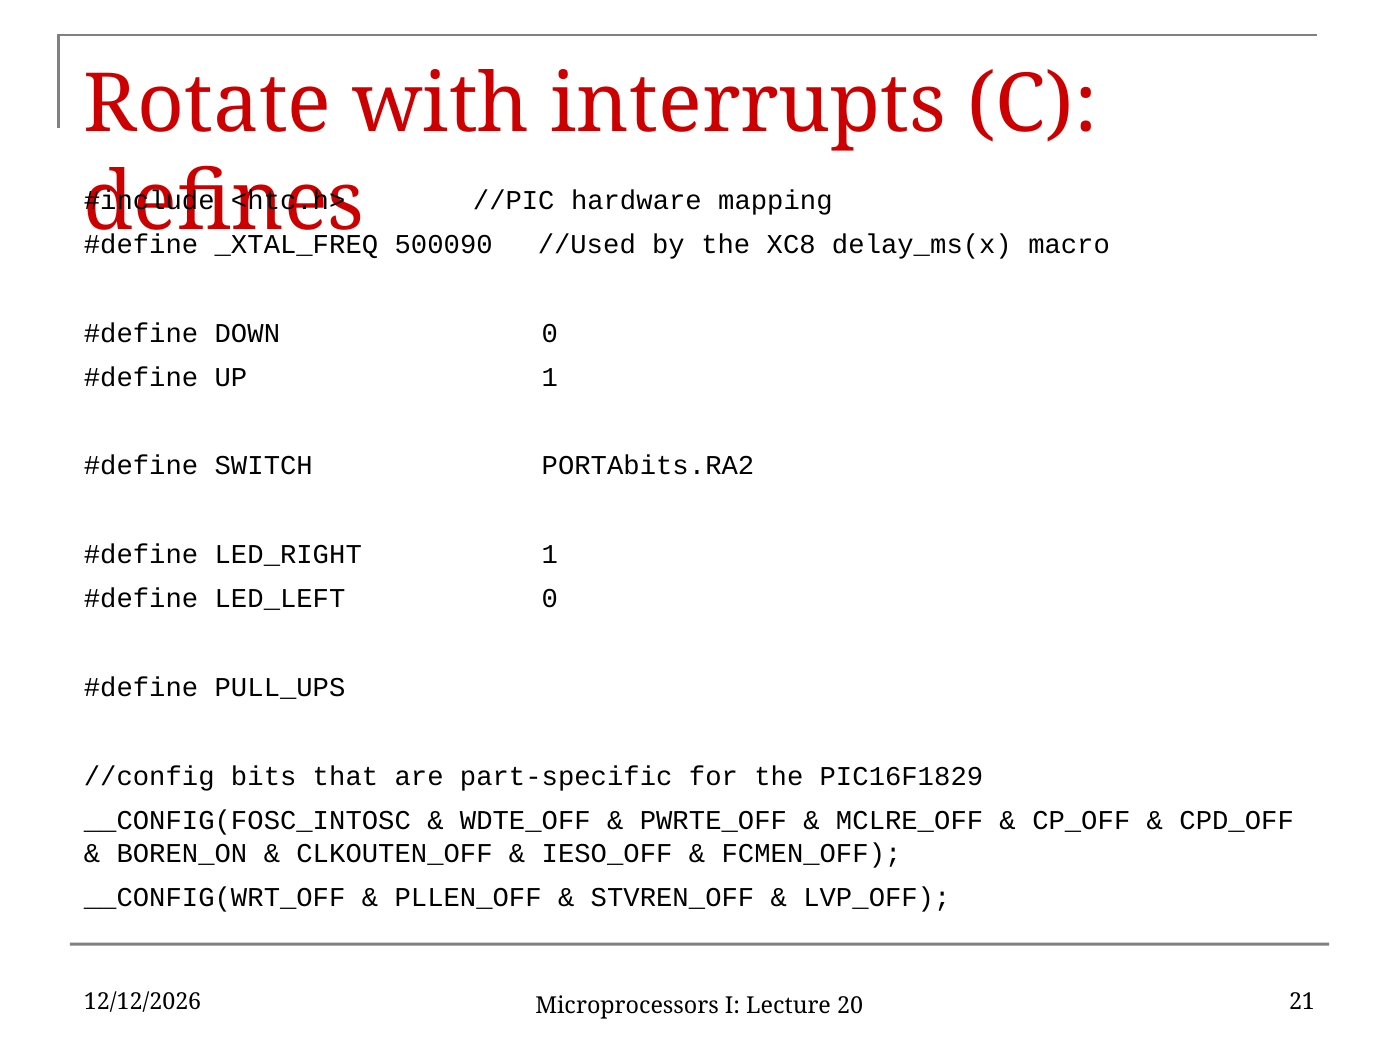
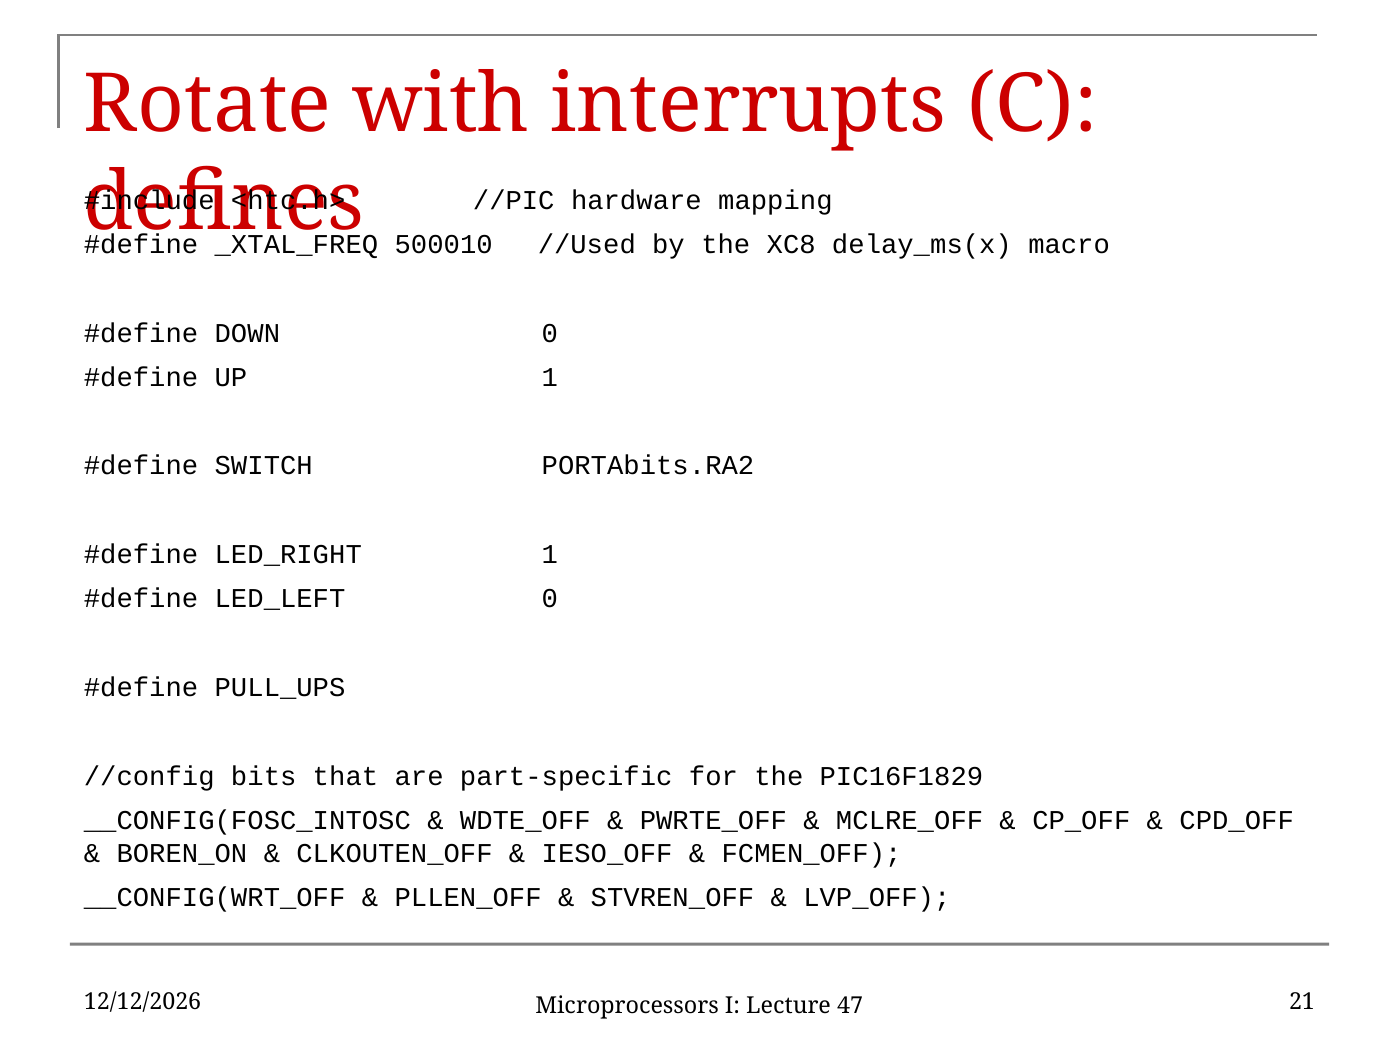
500090: 500090 -> 500010
20: 20 -> 47
